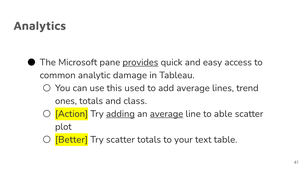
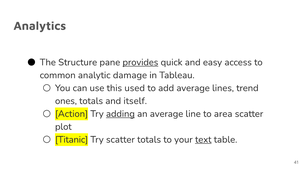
Microsoft: Microsoft -> Structure
class: class -> itself
average at (167, 114) underline: present -> none
able: able -> area
Better: Better -> Titanic
text underline: none -> present
